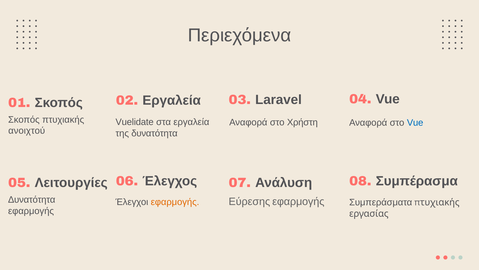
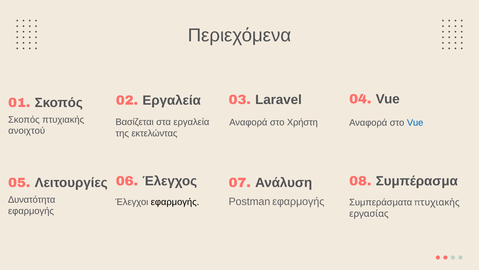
Vuelidate: Vuelidate -> Βασίζεται
της δυνατότητα: δυνατότητα -> εκτελώντας
Εύρεσης: Εύρεσης -> Postman
εφαρμογής at (175, 202) colour: orange -> black
